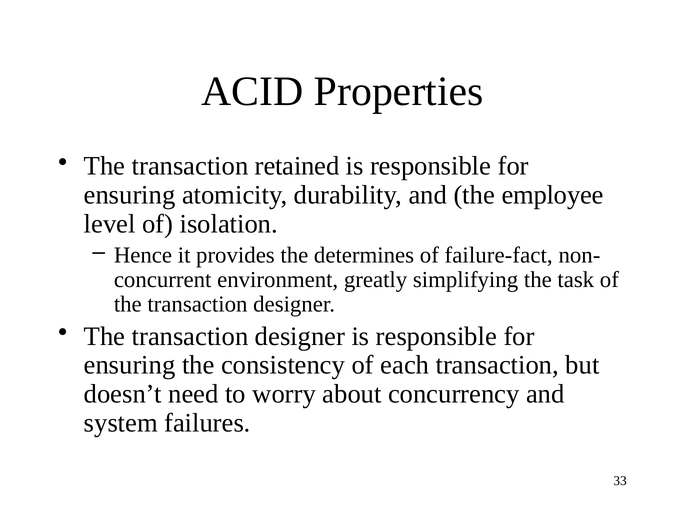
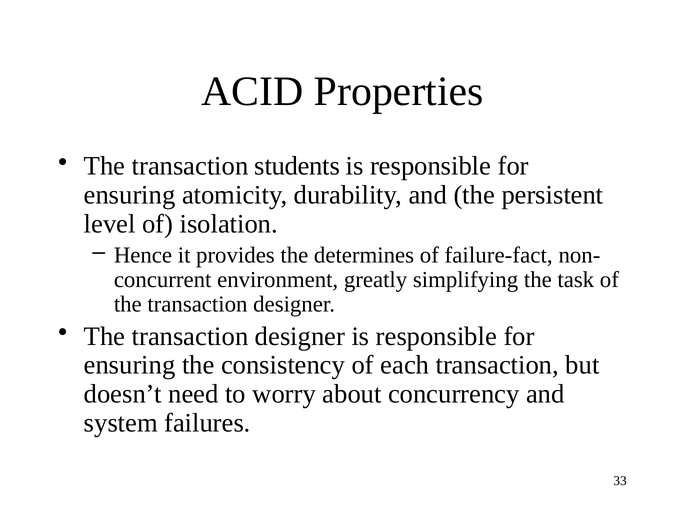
retained: retained -> students
employee: employee -> persistent
